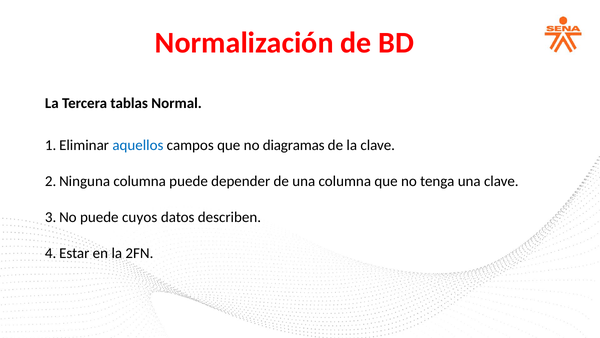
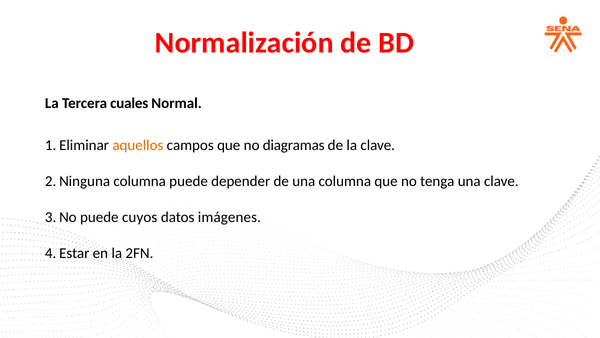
tablas: tablas -> cuales
aquellos colour: blue -> orange
describen: describen -> imágenes
